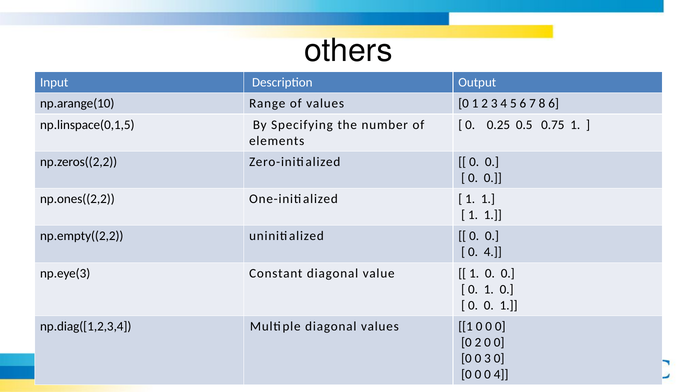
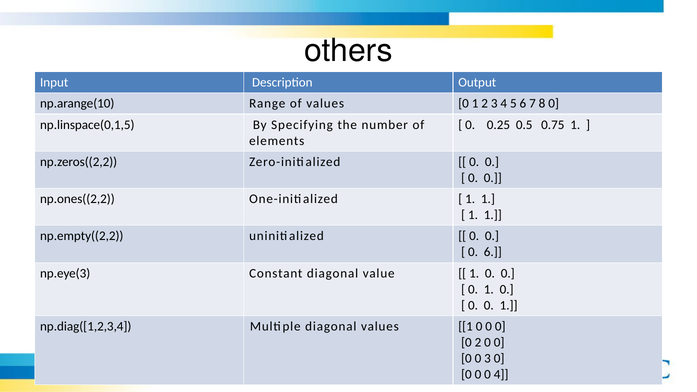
8 6: 6 -> 0
4 at (493, 252): 4 -> 6
